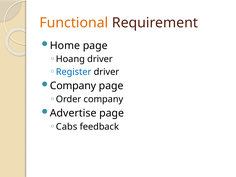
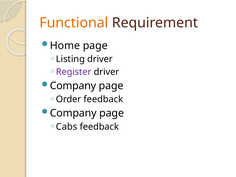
Hoang: Hoang -> Listing
Register colour: blue -> purple
Order company: company -> feedback
Advertise at (73, 113): Advertise -> Company
